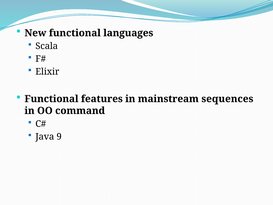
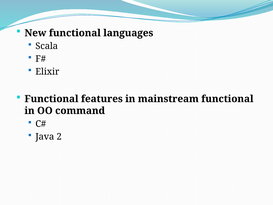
mainstream sequences: sequences -> functional
9: 9 -> 2
